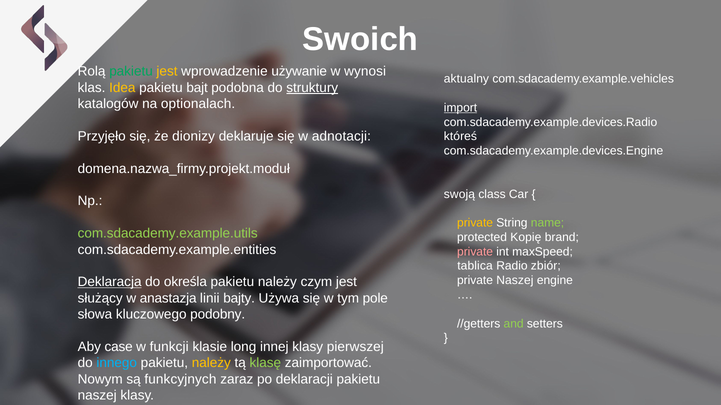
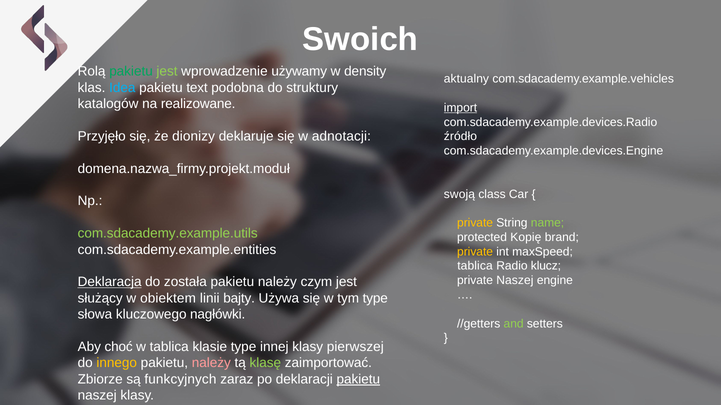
jest at (167, 71) colour: yellow -> light green
używanie: używanie -> używamy
wynosi: wynosi -> density
Idea colour: yellow -> light blue
bajt: bajt -> text
struktury underline: present -> none
optionalach: optionalach -> realizowane
któreś: któreś -> źródło
private at (475, 252) colour: pink -> yellow
zbiór: zbiór -> klucz
określa: określa -> została
anastazja: anastazja -> obiektem
tym pole: pole -> type
podobny: podobny -> nagłówki
case: case -> choć
w funkcji: funkcji -> tablica
klasie long: long -> type
innego colour: light blue -> yellow
należy at (211, 363) colour: yellow -> pink
Nowym: Nowym -> Zbiorze
pakietu at (358, 380) underline: none -> present
